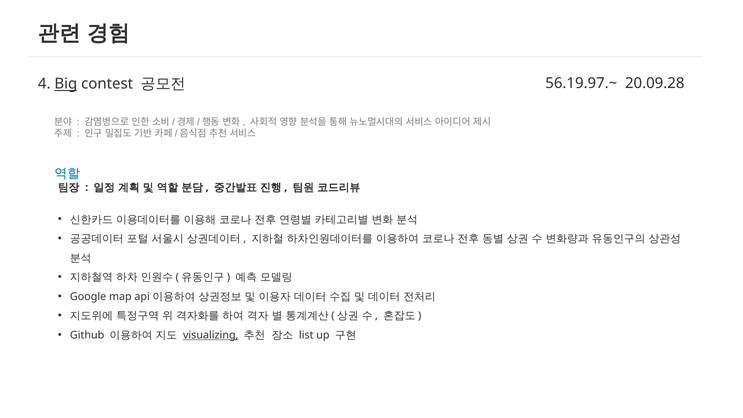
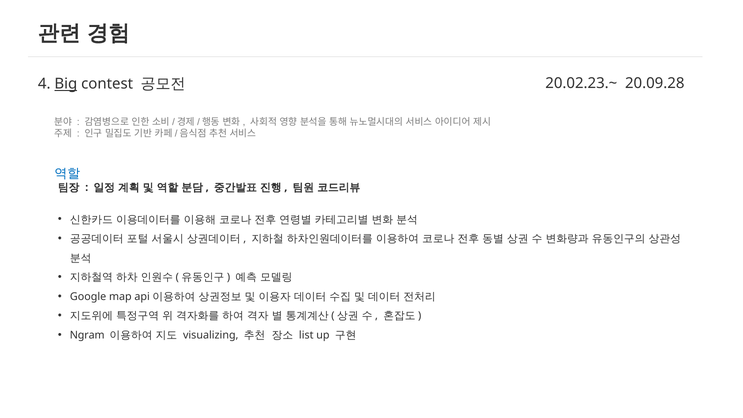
56.19.97.~: 56.19.97.~ -> 20.02.23.~
Github: Github -> Ngram
visualizing underline: present -> none
